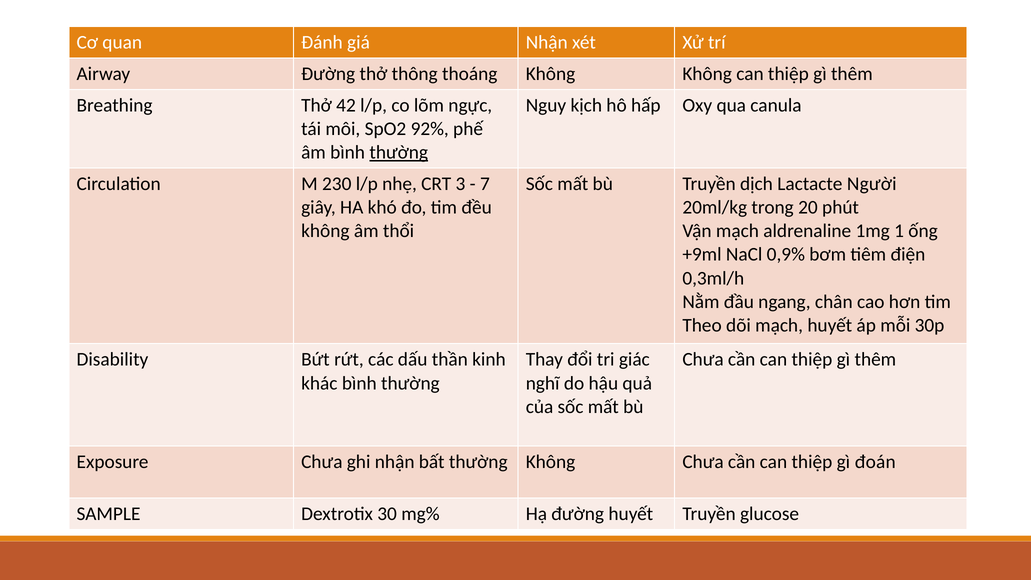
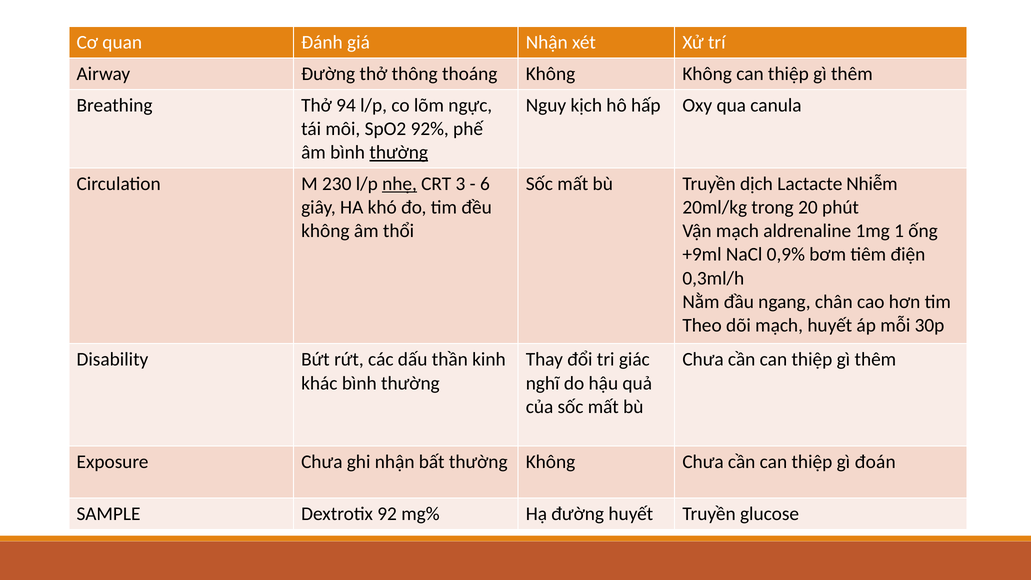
42: 42 -> 94
nhẹ underline: none -> present
7: 7 -> 6
Người: Người -> Nhiễm
30: 30 -> 92
